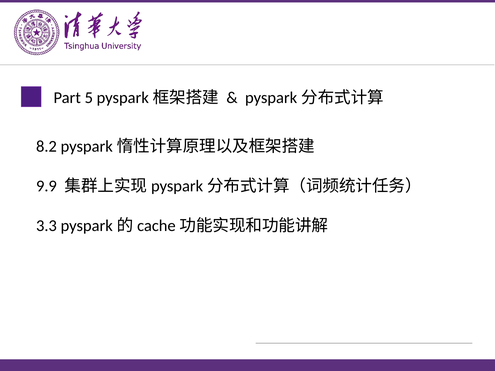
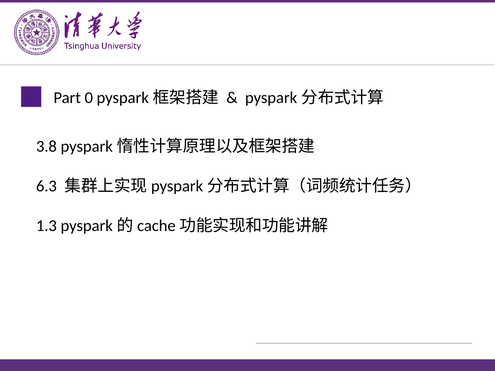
5: 5 -> 0
8.2: 8.2 -> 3.8
9.9: 9.9 -> 6.3
3.3: 3.3 -> 1.3
